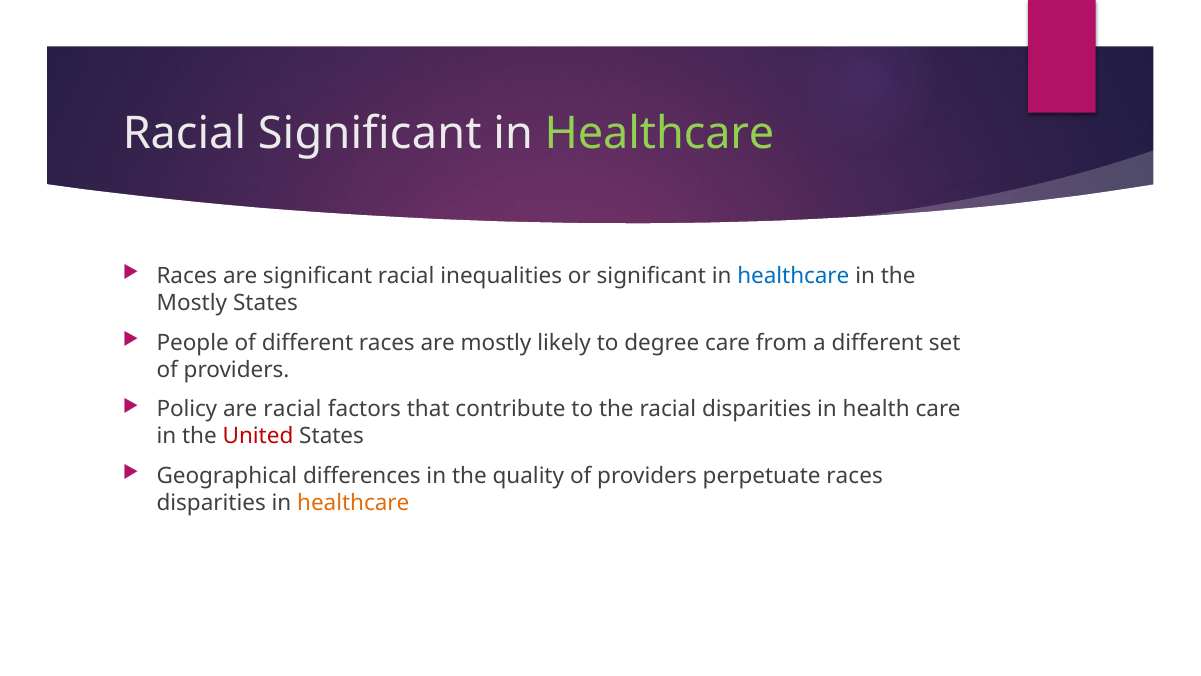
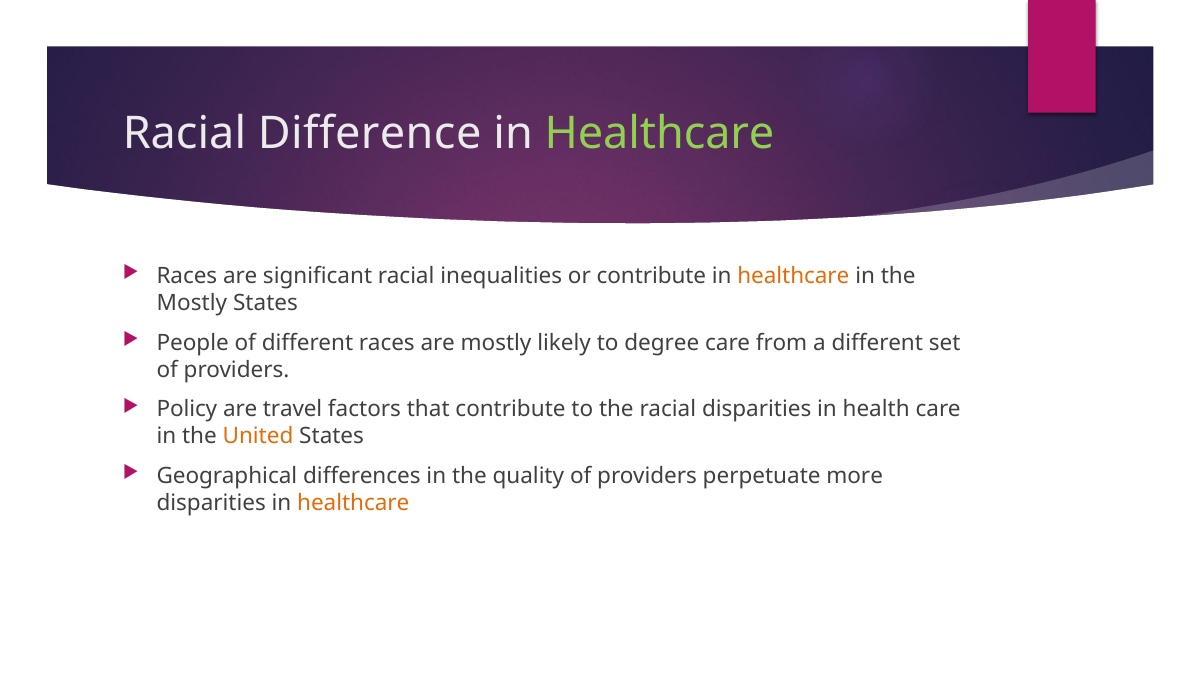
Racial Significant: Significant -> Difference
or significant: significant -> contribute
healthcare at (793, 276) colour: blue -> orange
are racial: racial -> travel
United colour: red -> orange
perpetuate races: races -> more
